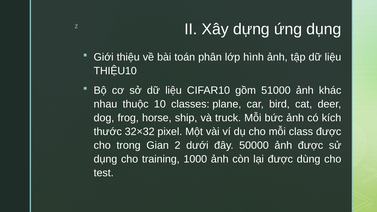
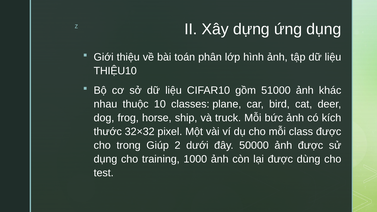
Gian: Gian -> Giúp
